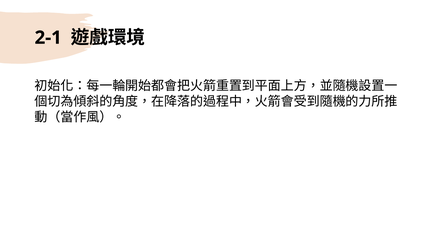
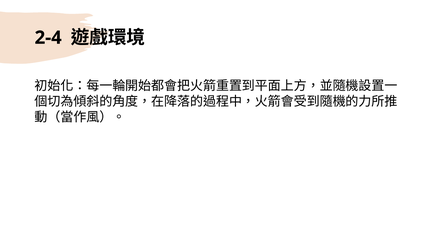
2-1: 2-1 -> 2-4
